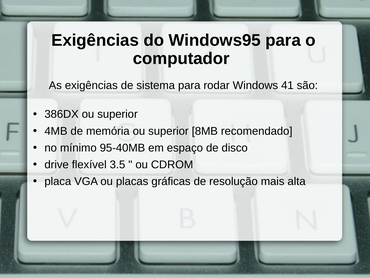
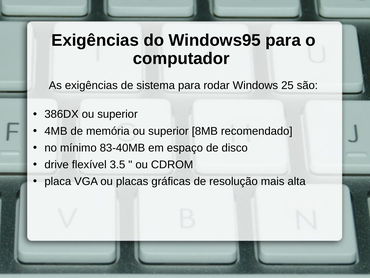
41: 41 -> 25
95-40MB: 95-40MB -> 83-40MB
